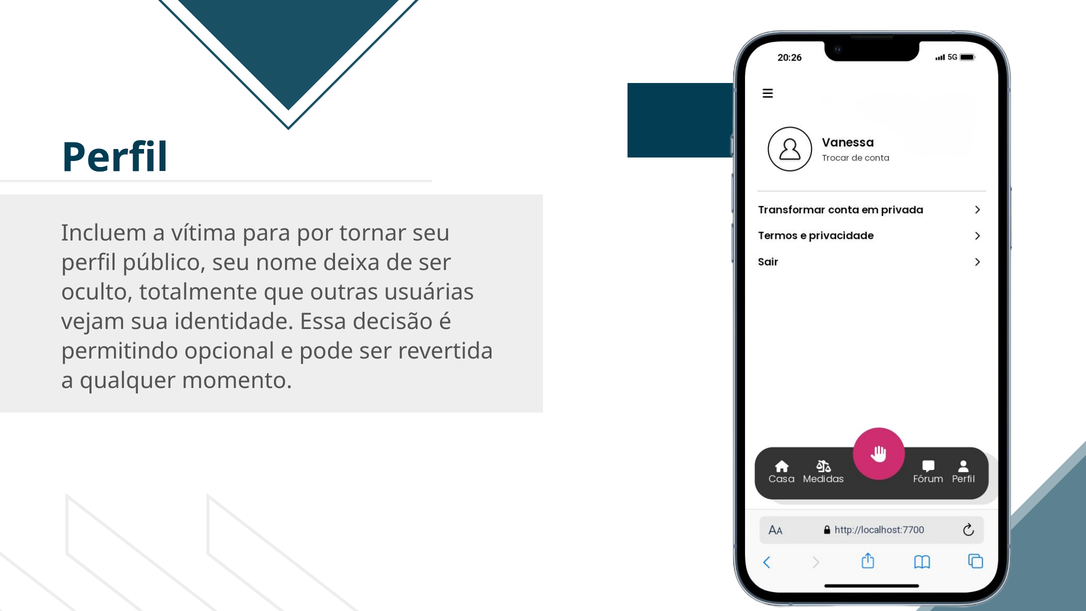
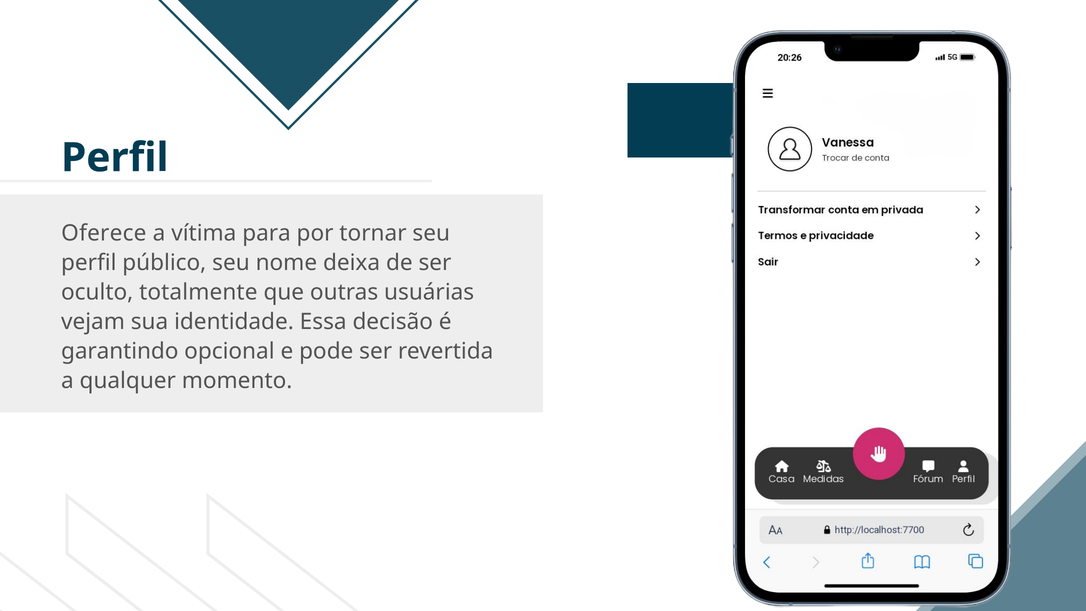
Incluem: Incluem -> Oferece
permitindo: permitindo -> garantindo
